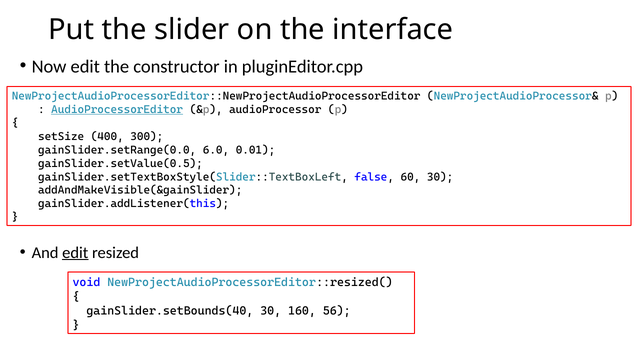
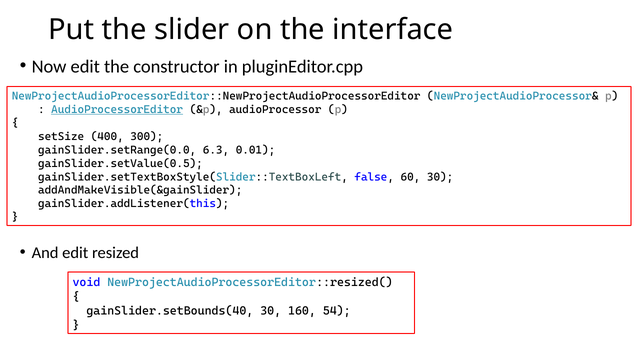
6.0: 6.0 -> 6.3
edit at (75, 253) underline: present -> none
56: 56 -> 54
